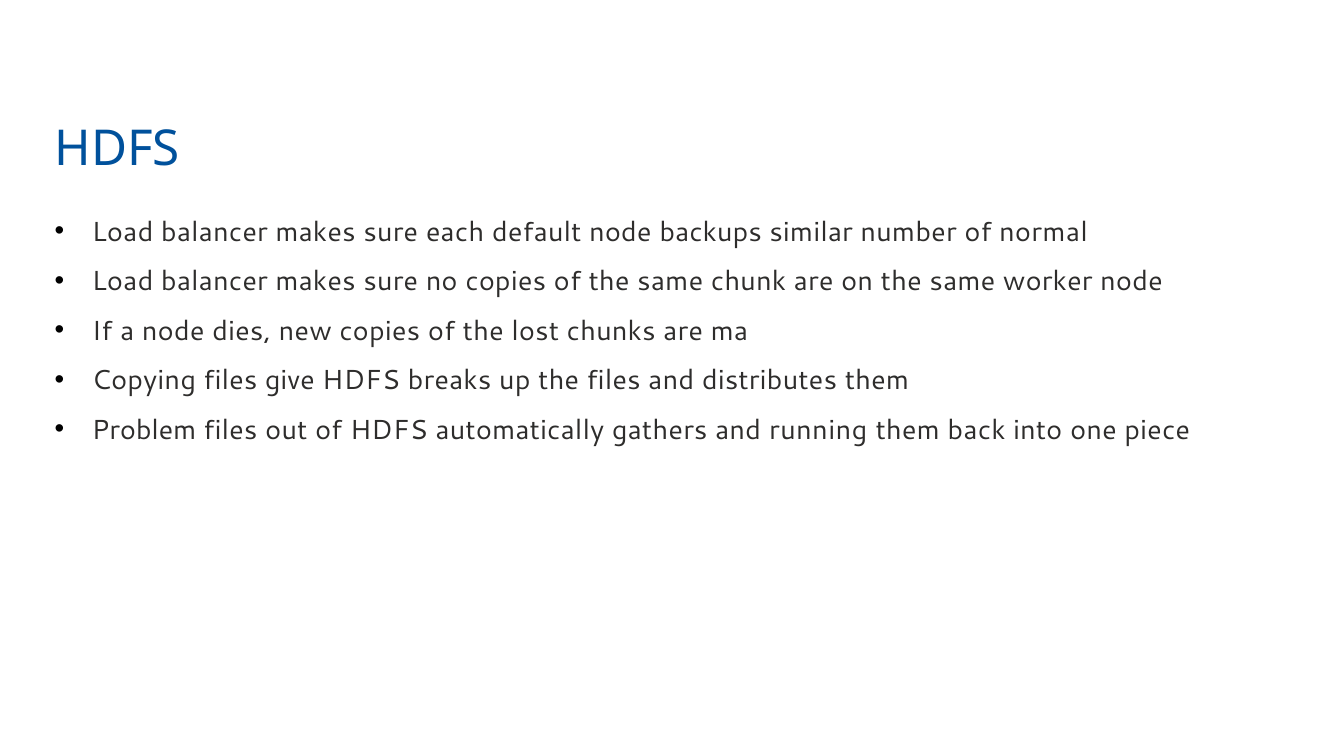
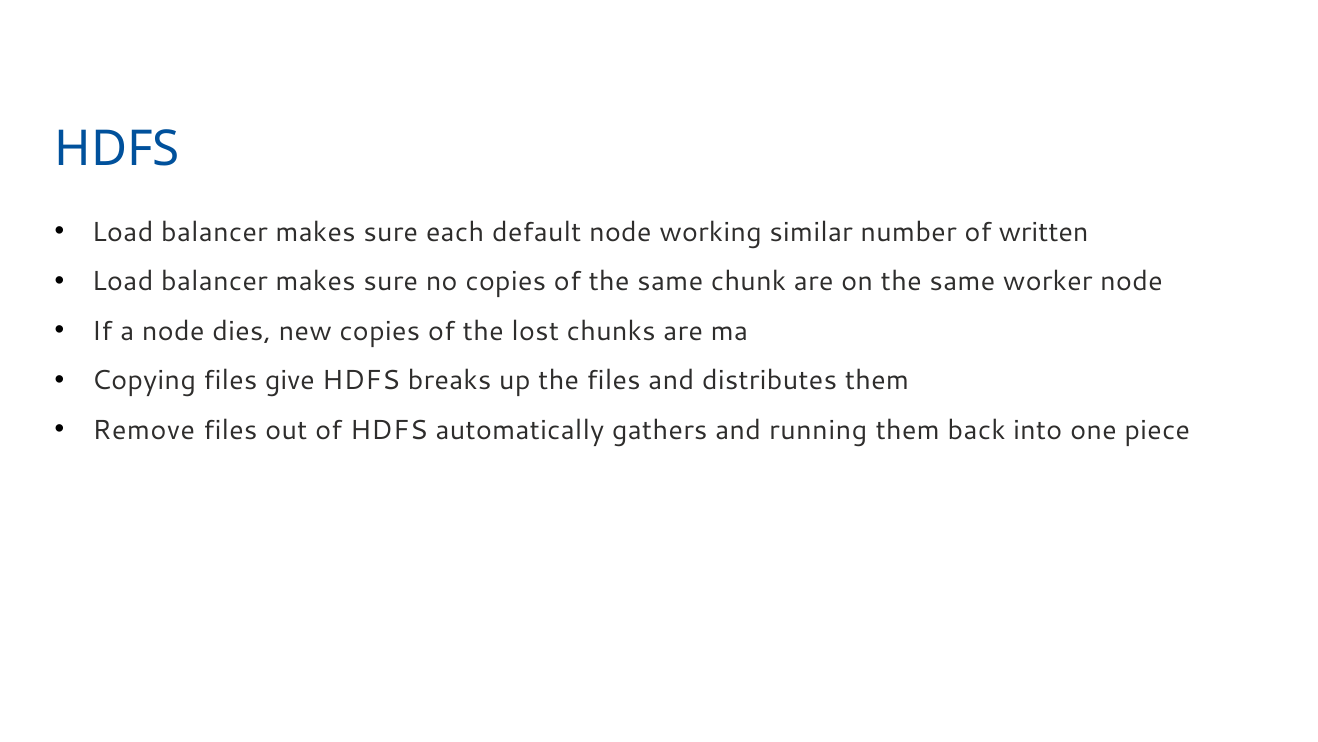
backups: backups -> working
normal: normal -> written
Problem: Problem -> Remove
